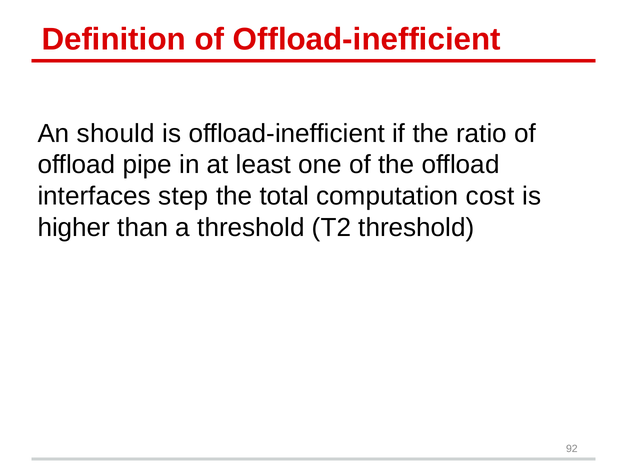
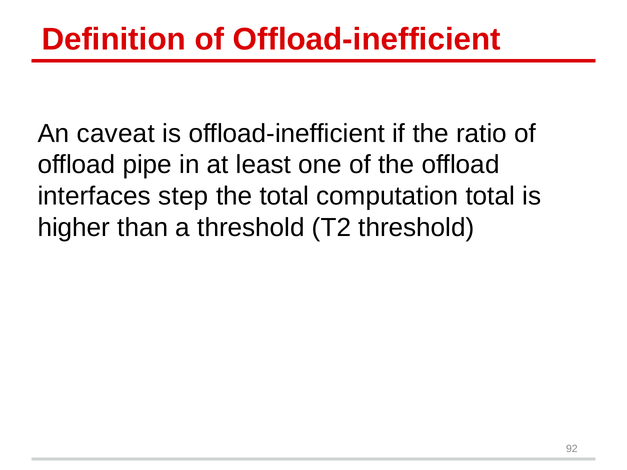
should: should -> caveat
computation cost: cost -> total
